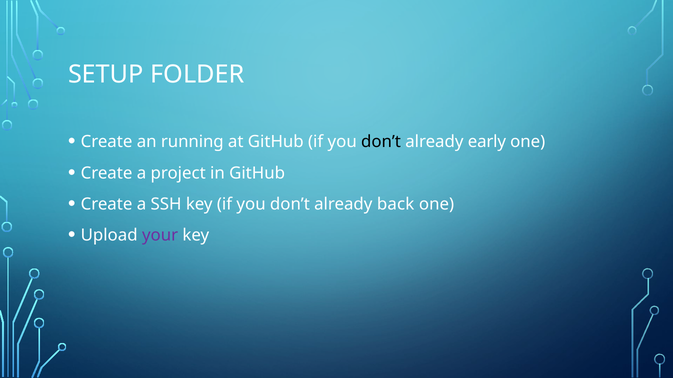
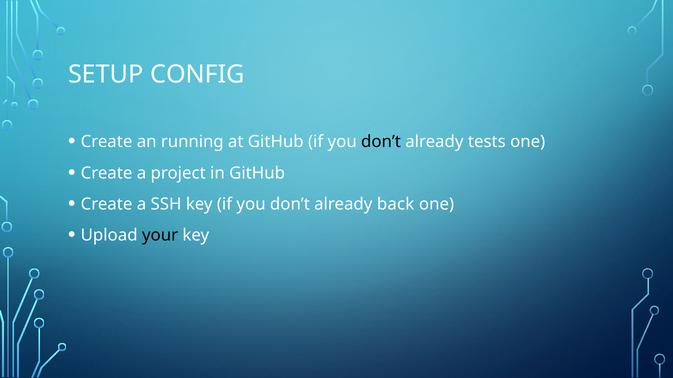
FOLDER: FOLDER -> CONFIG
early: early -> tests
your colour: purple -> black
